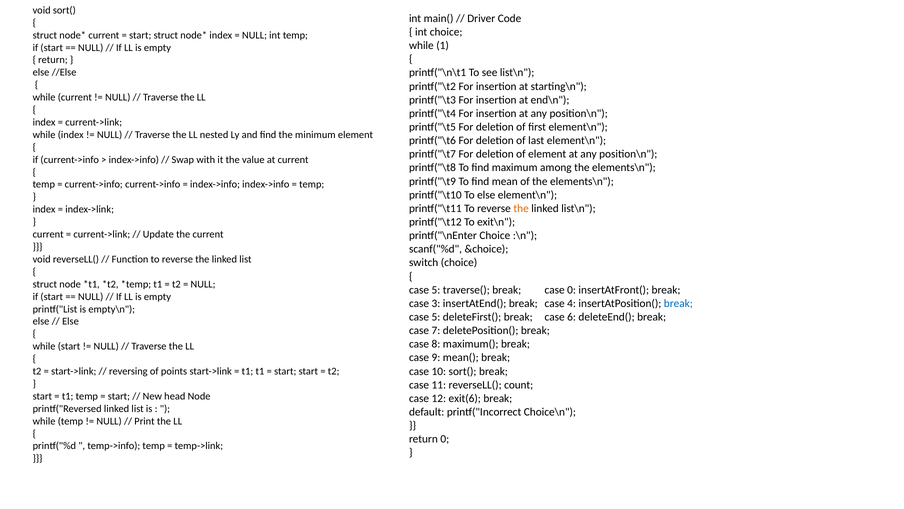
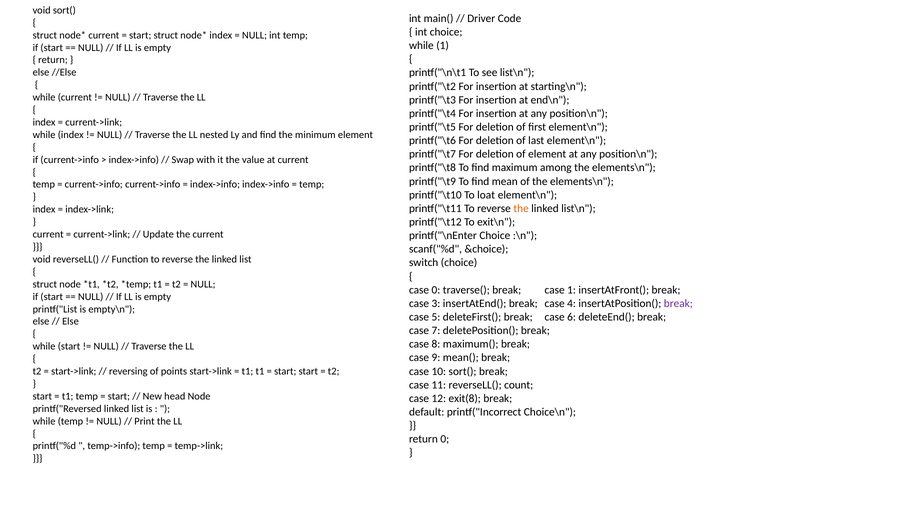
To else: else -> loat
5 at (436, 290): 5 -> 0
case 0: 0 -> 1
break at (678, 303) colour: blue -> purple
exit(6: exit(6 -> exit(8
